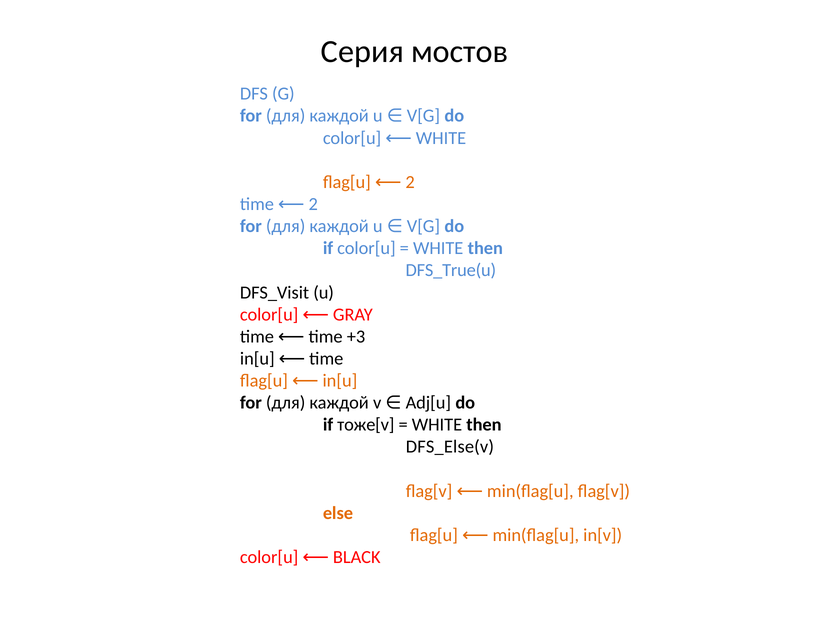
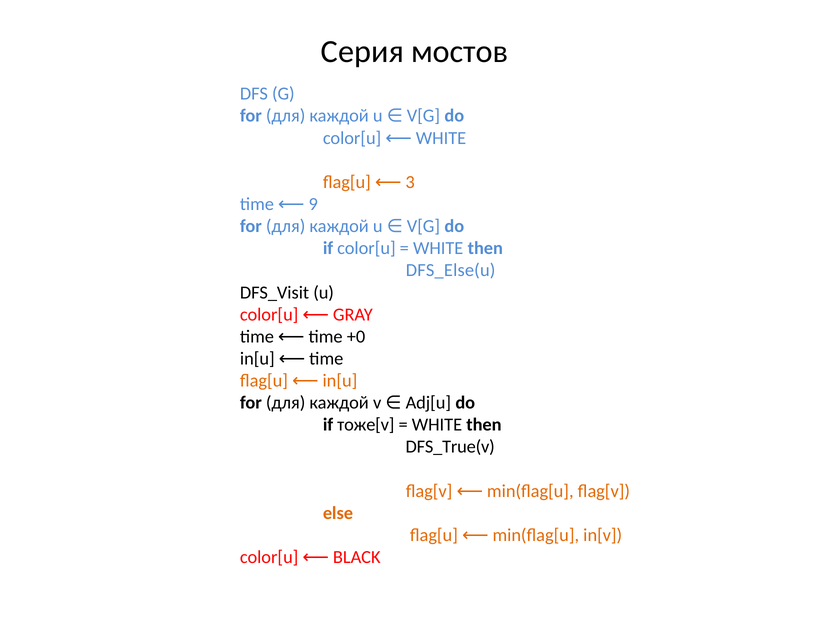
flag[u 2: 2 -> 3
time 2: 2 -> 9
DFS_True(u: DFS_True(u -> DFS_Else(u
+3: +3 -> +0
DFS_Else(v: DFS_Else(v -> DFS_True(v
